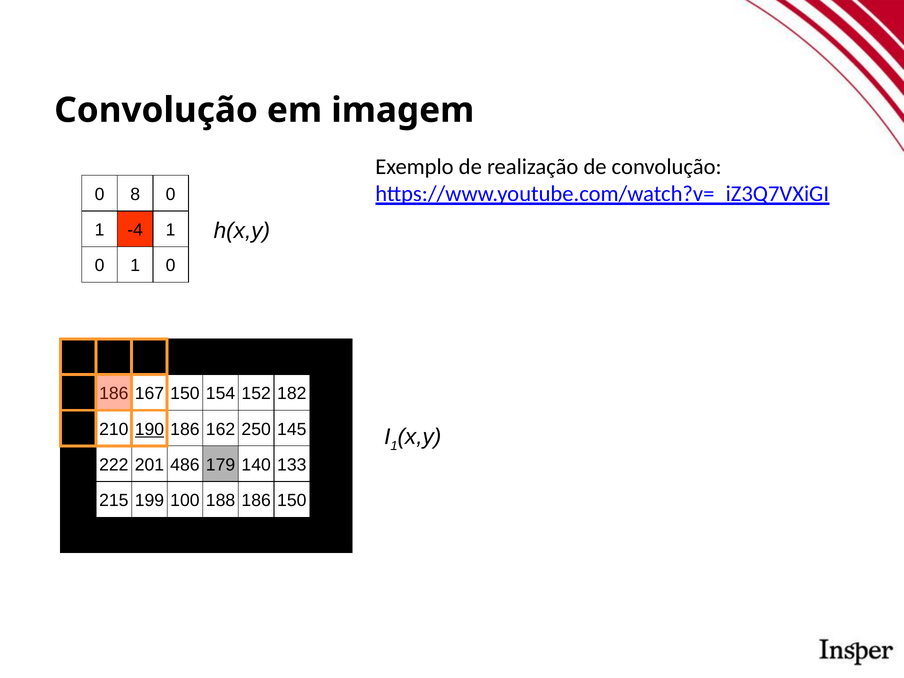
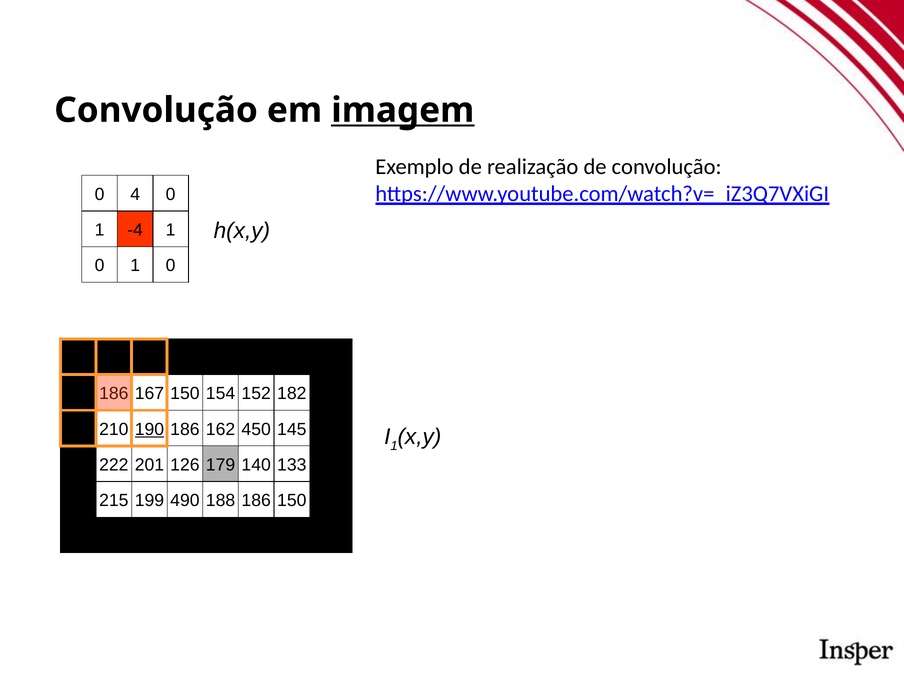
imagem underline: none -> present
8: 8 -> 4
250: 250 -> 450
486: 486 -> 126
100: 100 -> 490
